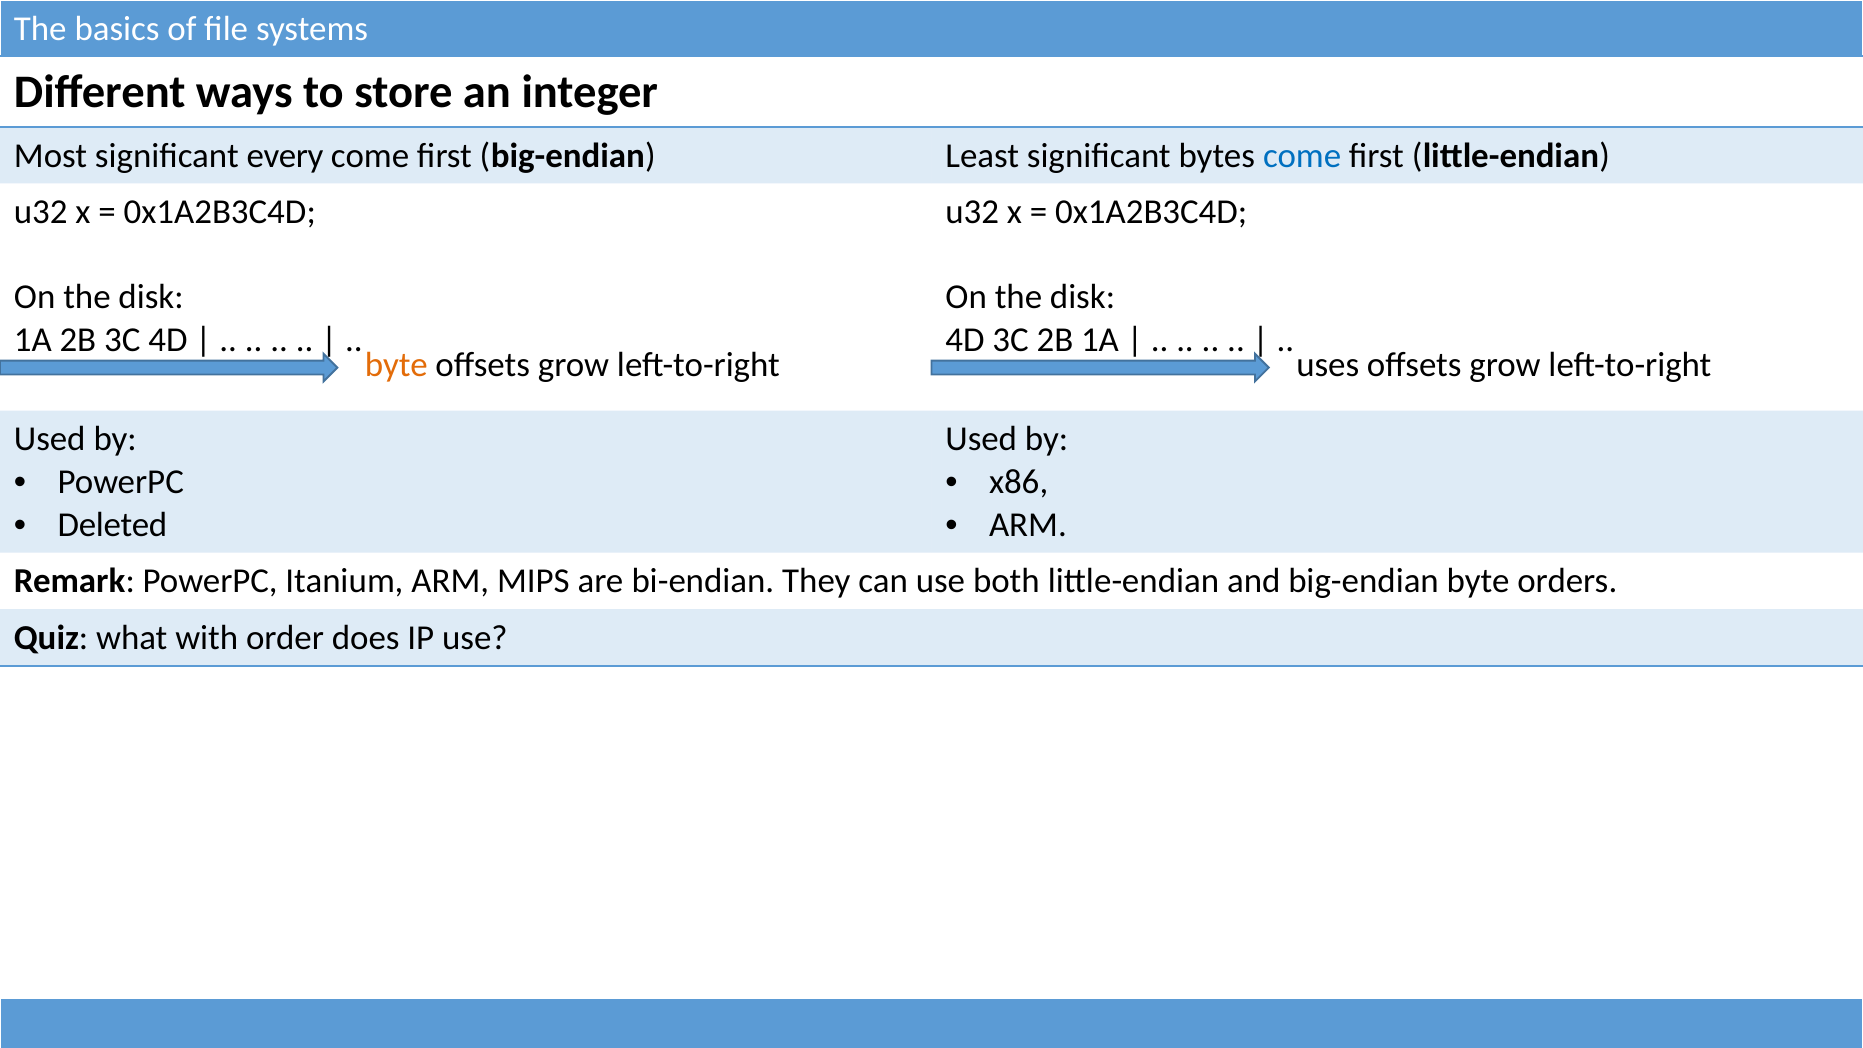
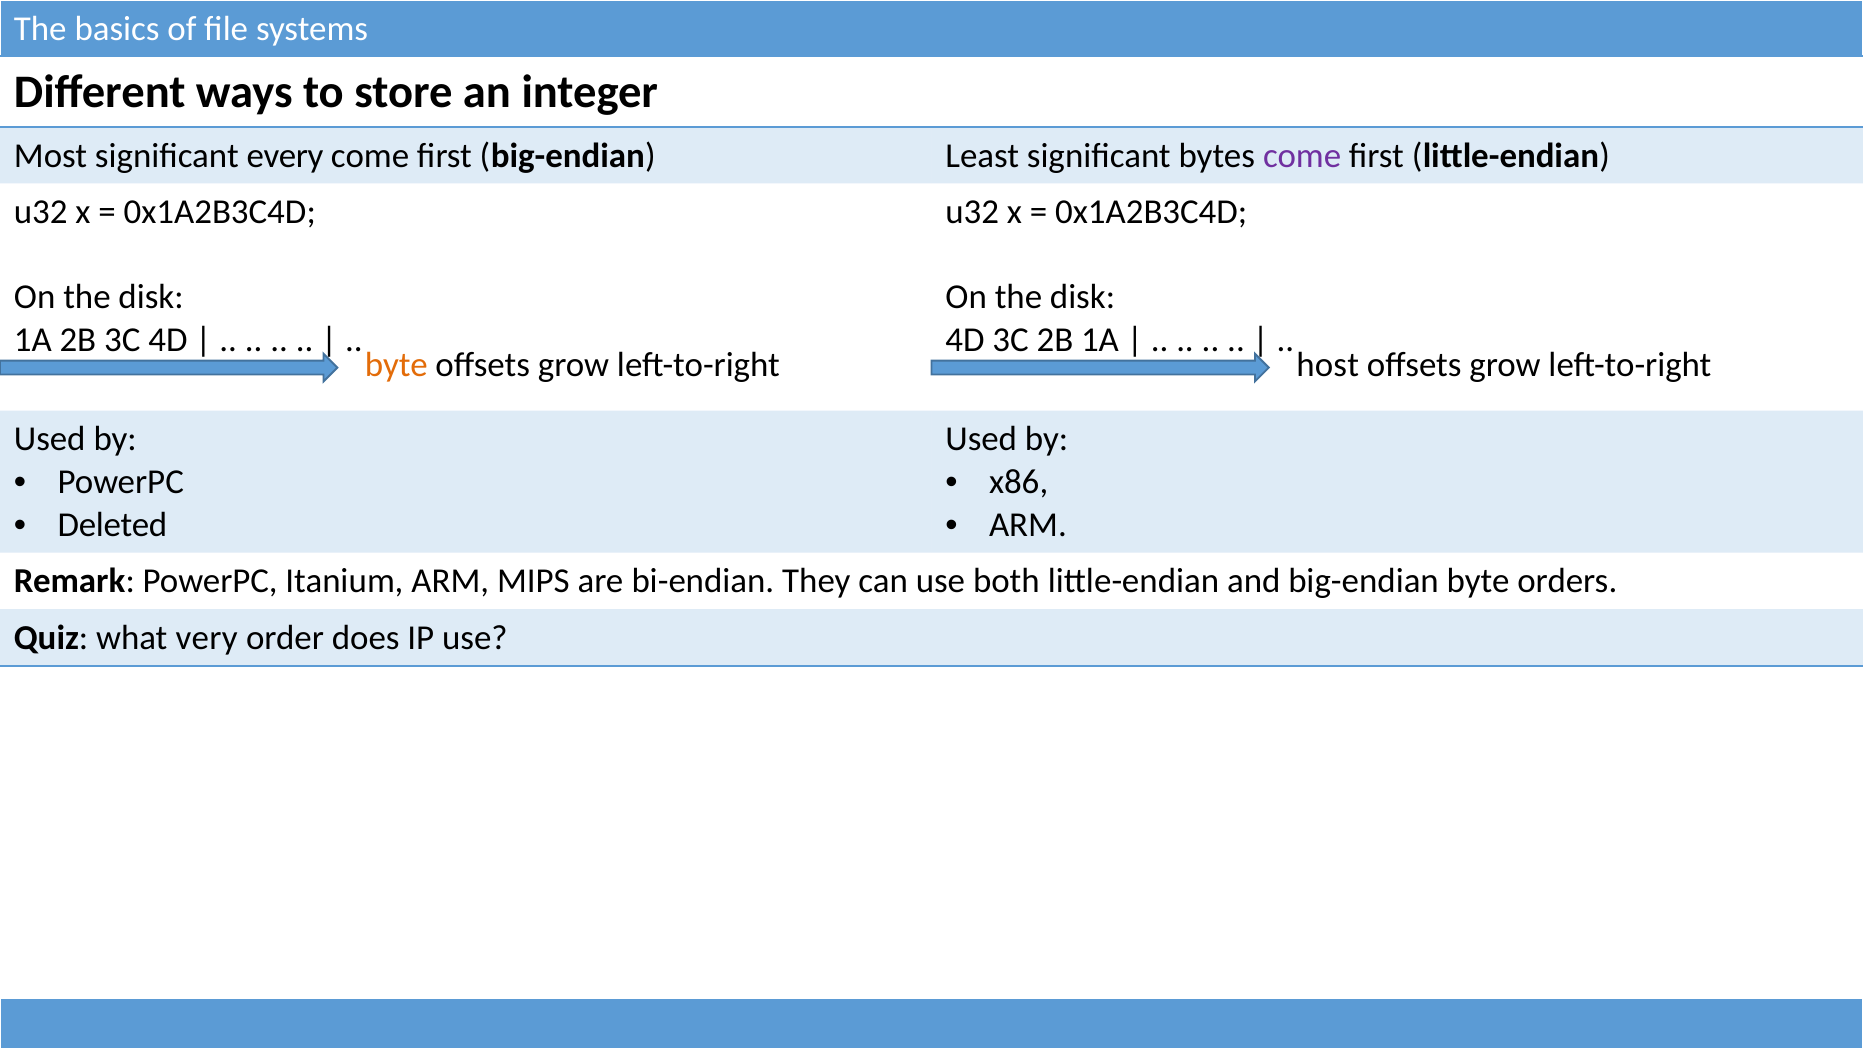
come at (1302, 155) colour: blue -> purple
uses: uses -> host
with: with -> very
